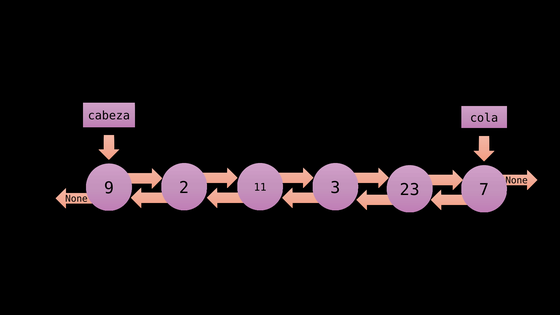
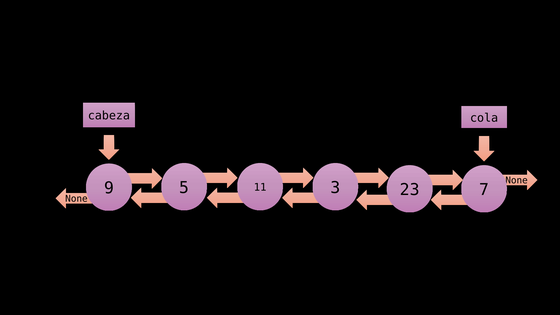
2: 2 -> 5
